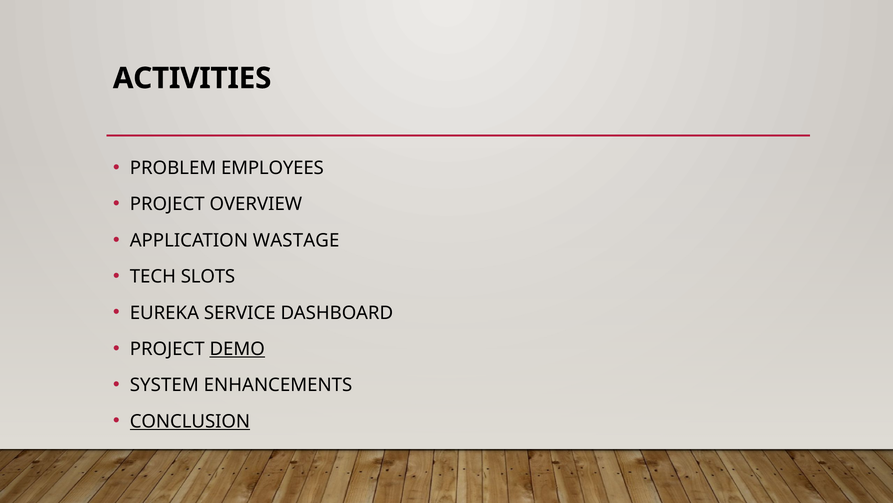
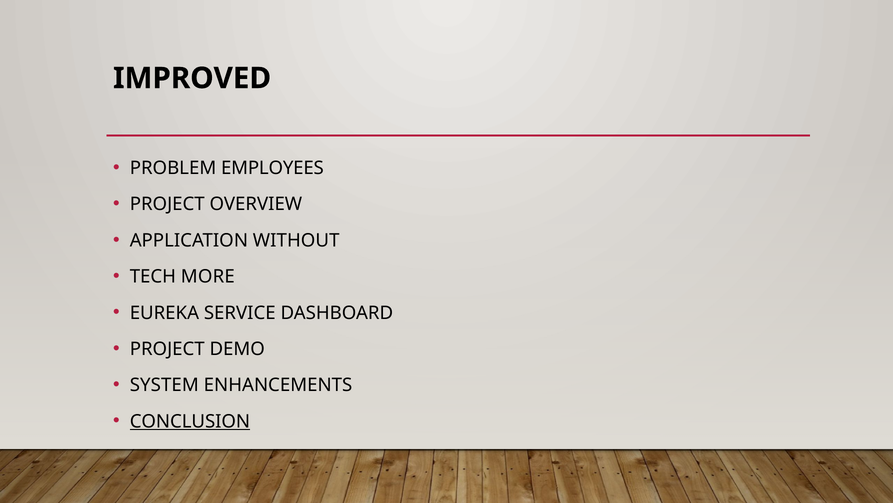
ACTIVITIES: ACTIVITIES -> IMPROVED
WASTAGE: WASTAGE -> WITHOUT
SLOTS: SLOTS -> MORE
DEMO underline: present -> none
